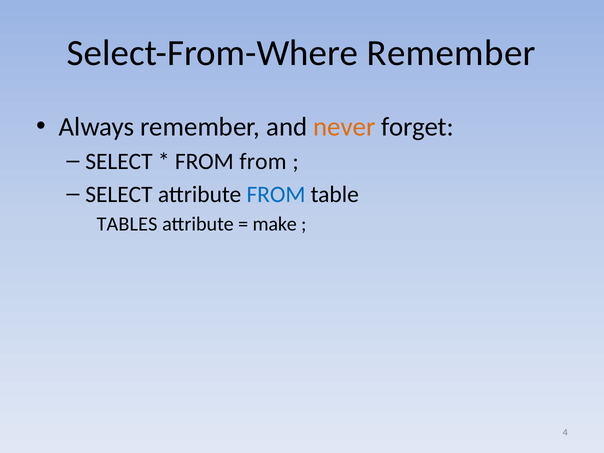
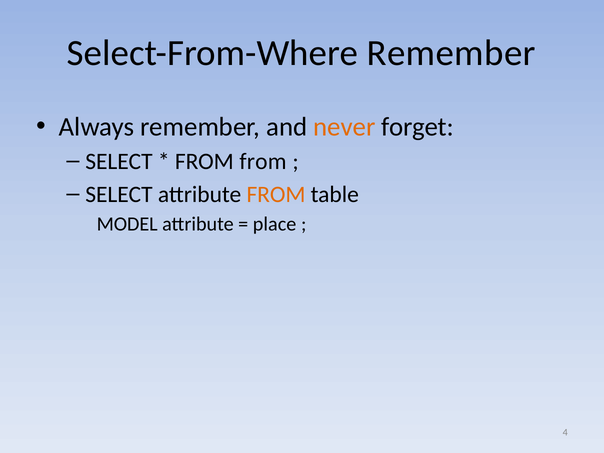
FROM at (276, 194) colour: blue -> orange
TABLES: TABLES -> MODEL
make: make -> place
